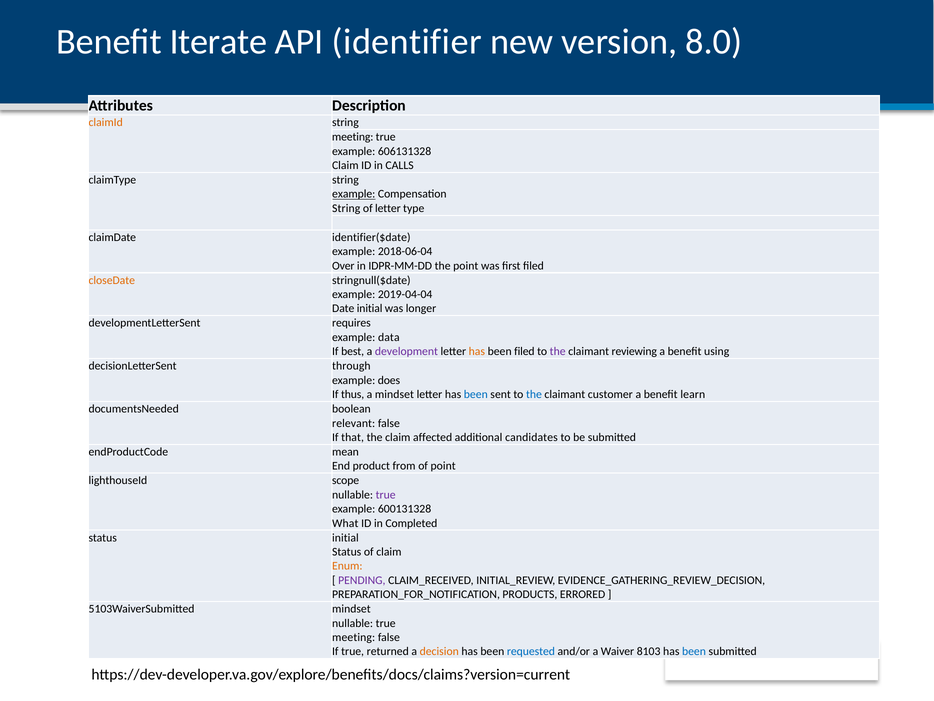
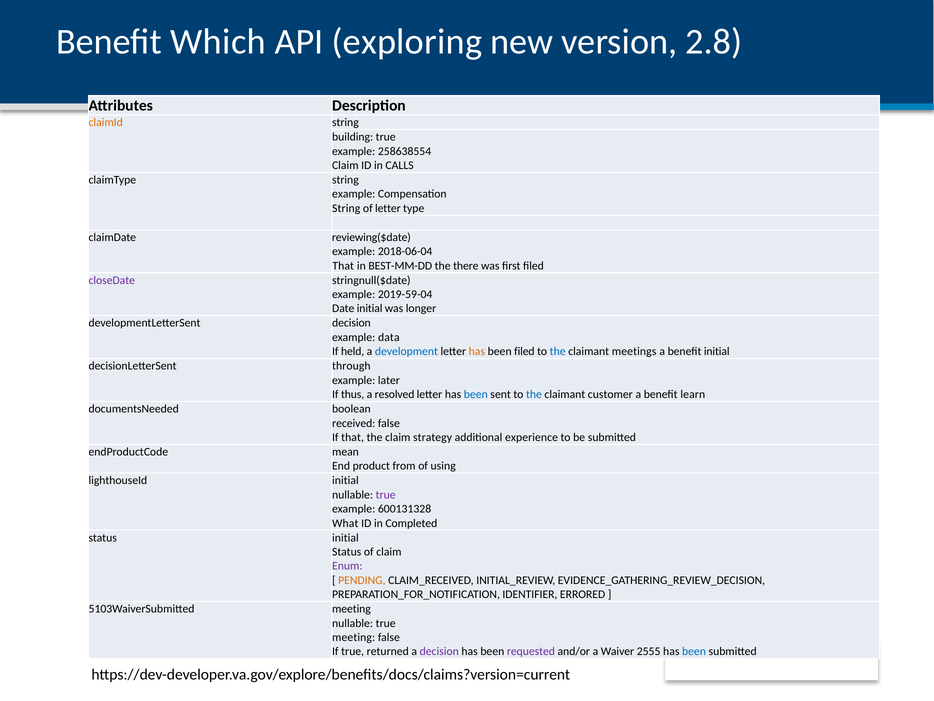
Iterate: Iterate -> Which
identifier: identifier -> exploring
8.0: 8.0 -> 2.8
meeting at (353, 137): meeting -> building
606131328: 606131328 -> 258638554
example at (354, 194) underline: present -> none
identifier($date: identifier($date -> reviewing($date
Over at (343, 266): Over -> That
IDPR-MM-DD: IDPR-MM-DD -> BEST-MM-DD
the point: point -> there
closeDate colour: orange -> purple
2019-04-04: 2019-04-04 -> 2019-59-04
developmentLetterSent requires: requires -> decision
best: best -> held
development colour: purple -> blue
the at (558, 351) colour: purple -> blue
reviewing: reviewing -> meetings
benefit using: using -> initial
does: does -> later
a mindset: mindset -> resolved
relevant: relevant -> received
affected: affected -> strategy
candidates: candidates -> experience
of point: point -> using
lighthouseId scope: scope -> initial
Enum colour: orange -> purple
PENDING colour: purple -> orange
PRODUCTS: PRODUCTS -> IDENTIFIER
5103WaiverSubmitted mindset: mindset -> meeting
decision at (439, 651) colour: orange -> purple
requested colour: blue -> purple
8103: 8103 -> 2555
